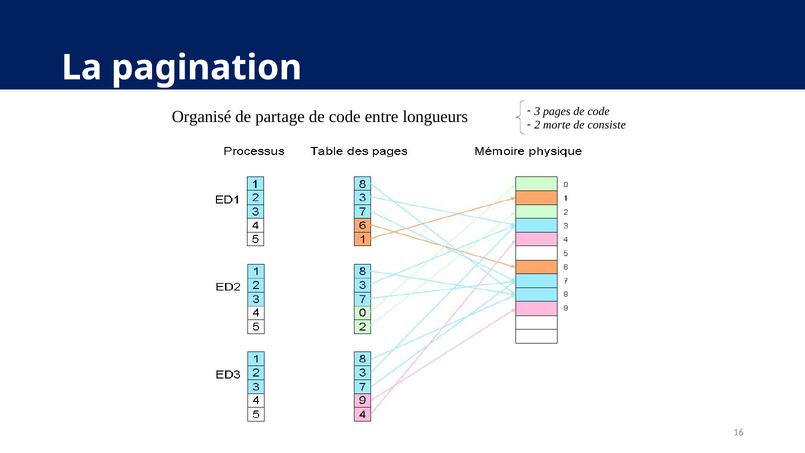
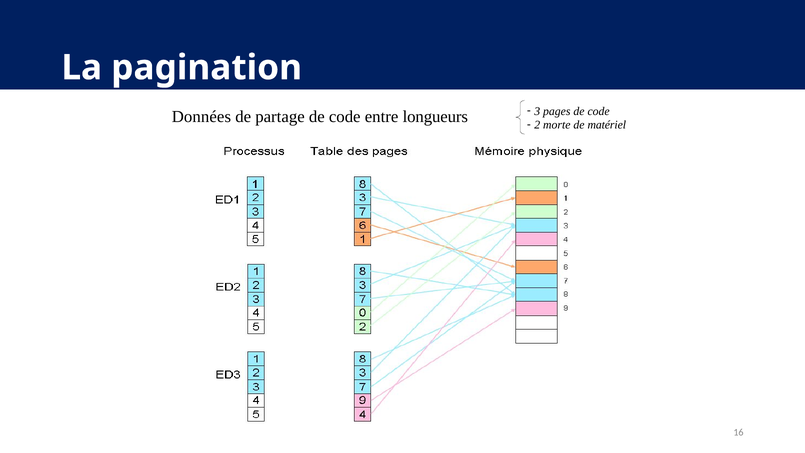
Organisé: Organisé -> Données
consiste: consiste -> matériel
